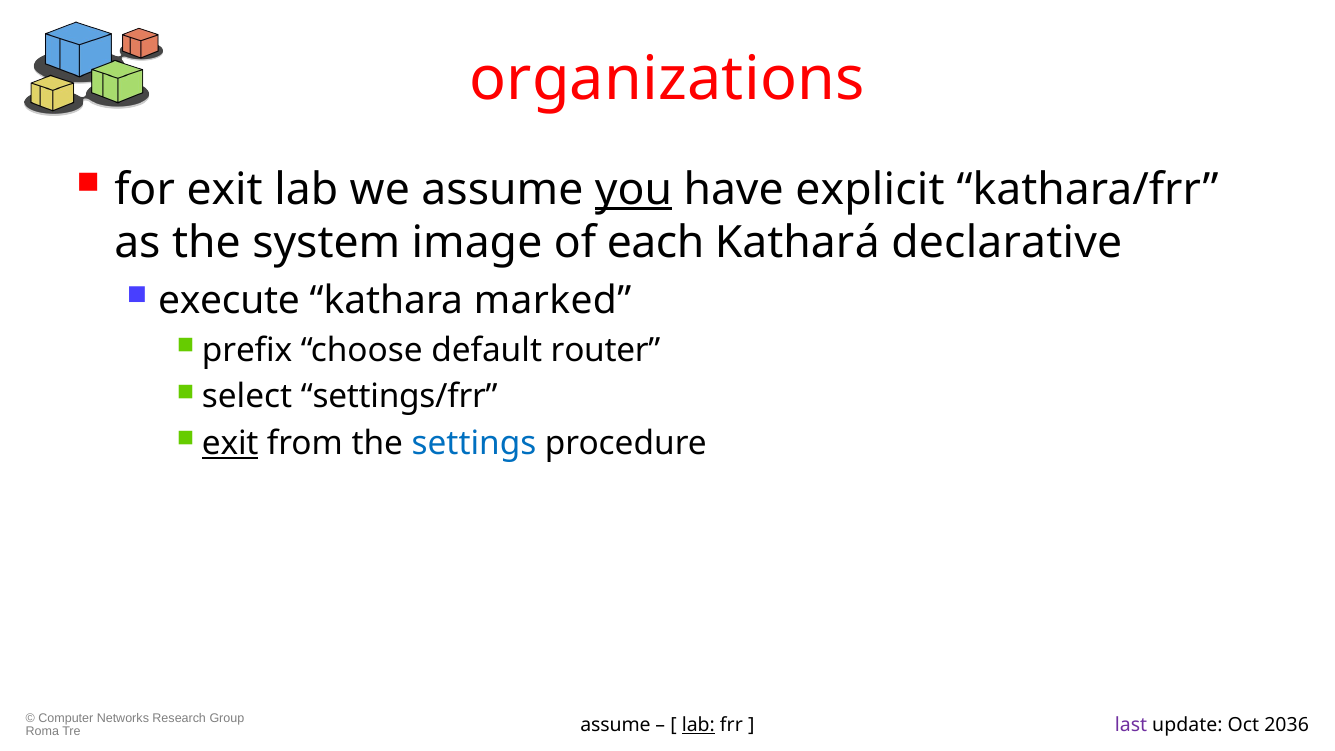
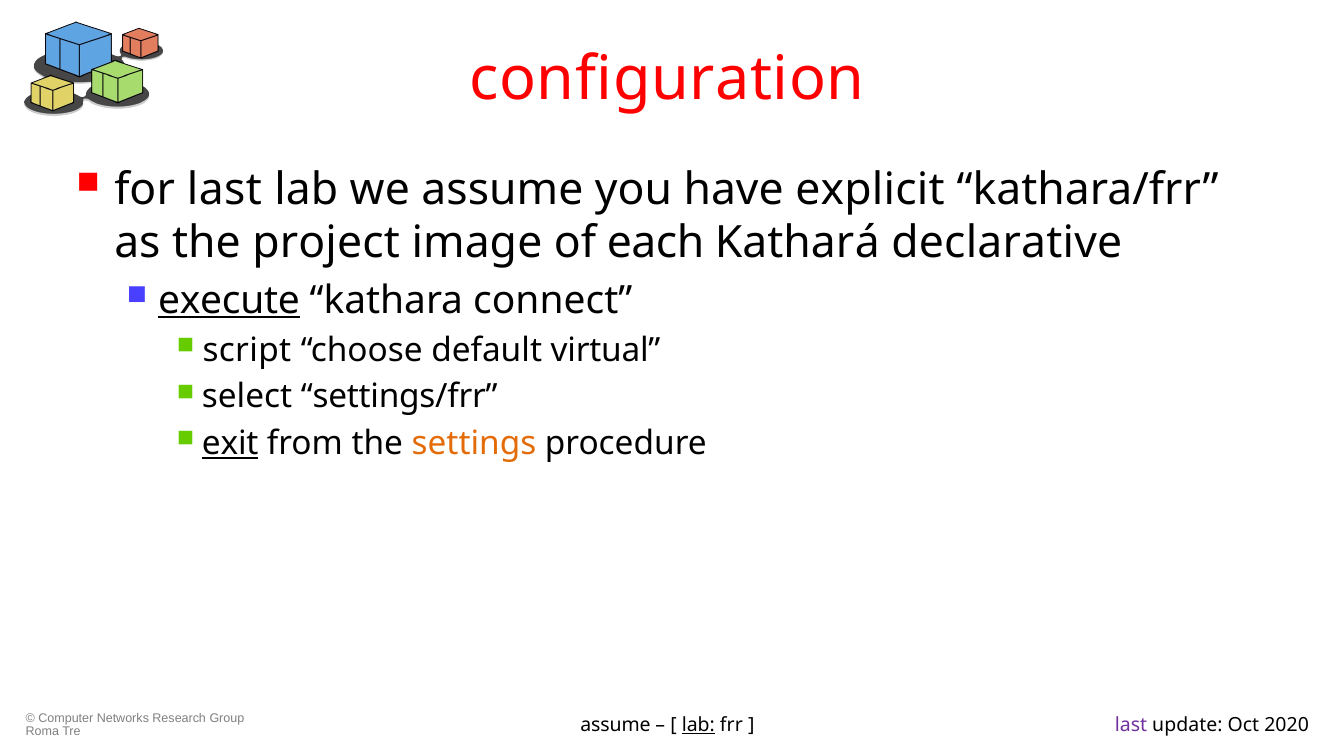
organizations: organizations -> configuration
for exit: exit -> last
you underline: present -> none
system: system -> project
execute underline: none -> present
marked: marked -> connect
prefix: prefix -> script
router: router -> virtual
settings colour: blue -> orange
2036: 2036 -> 2020
